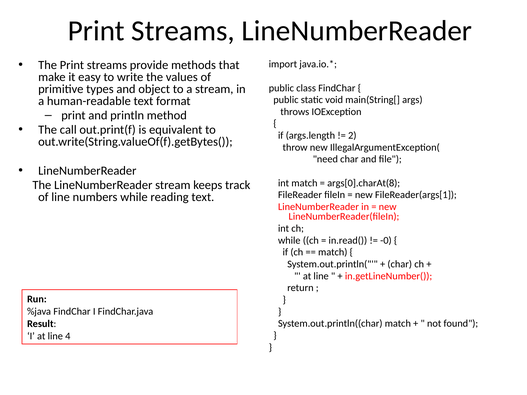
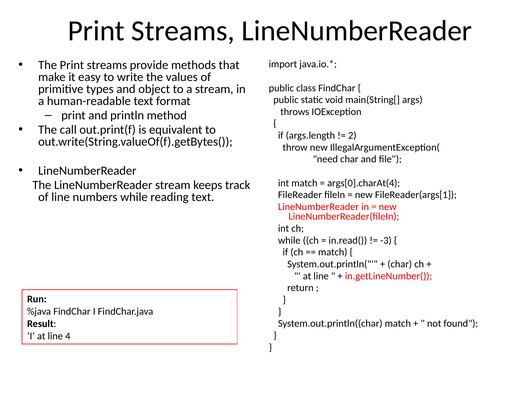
args[0].charAt(8: args[0].charAt(8 -> args[0].charAt(4
-0: -0 -> -3
